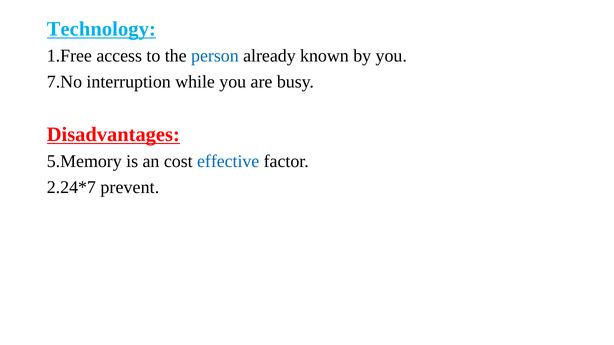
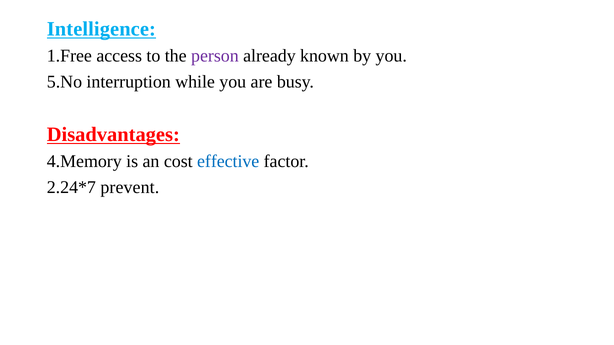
Technology: Technology -> Intelligence
person colour: blue -> purple
7.No: 7.No -> 5.No
5.Memory: 5.Memory -> 4.Memory
